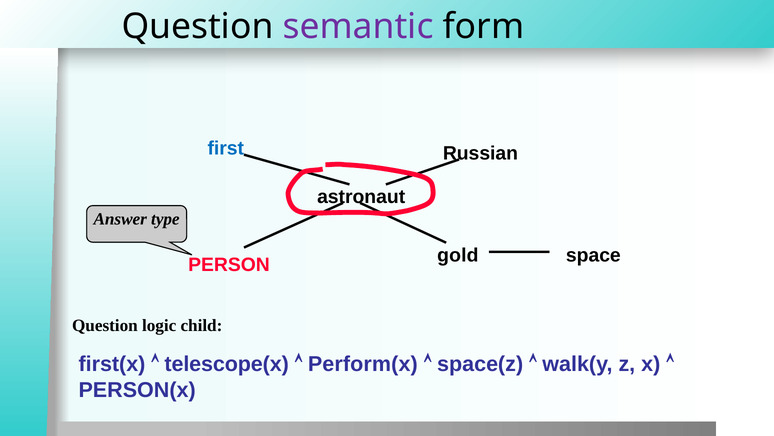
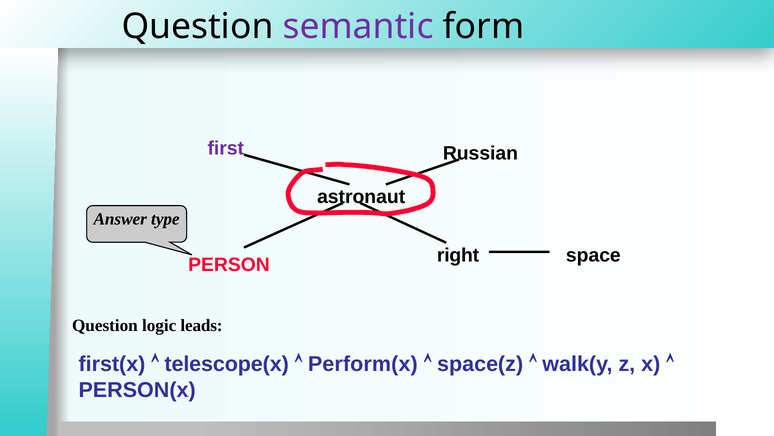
first colour: blue -> purple
gold: gold -> right
child: child -> leads
